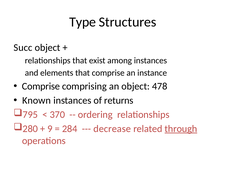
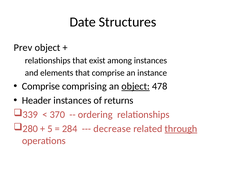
Type: Type -> Date
Succ: Succ -> Prev
object at (136, 86) underline: none -> present
Known: Known -> Header
795: 795 -> 339
9: 9 -> 5
